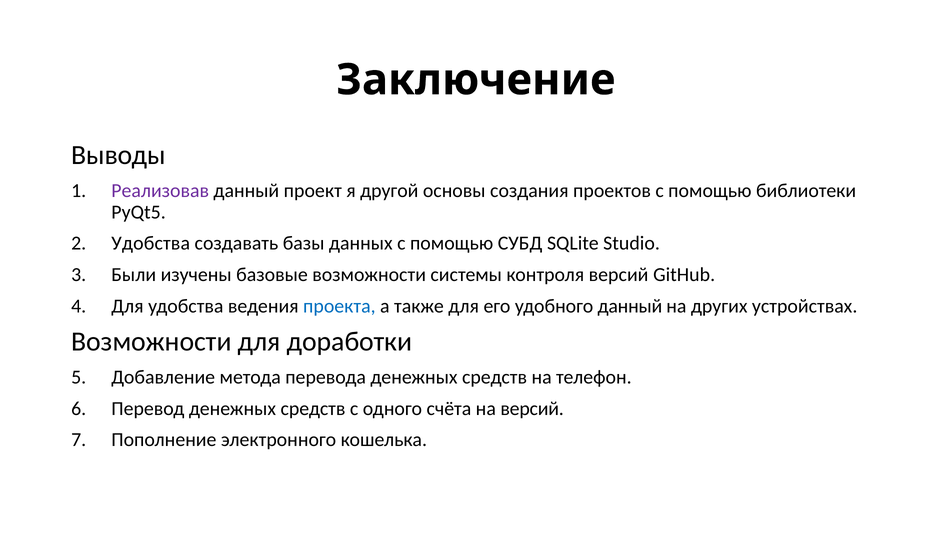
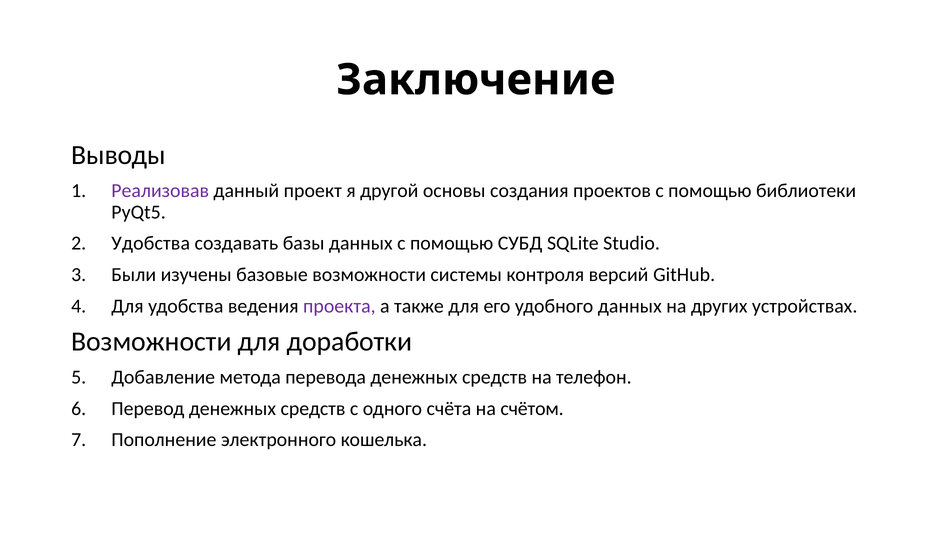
проекта colour: blue -> purple
удобного данный: данный -> данных
на версий: версий -> счётом
